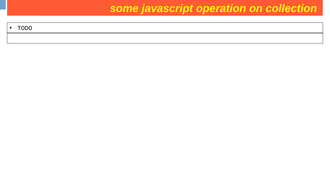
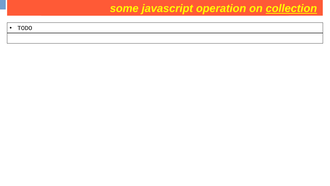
collection at (291, 9) underline: none -> present
